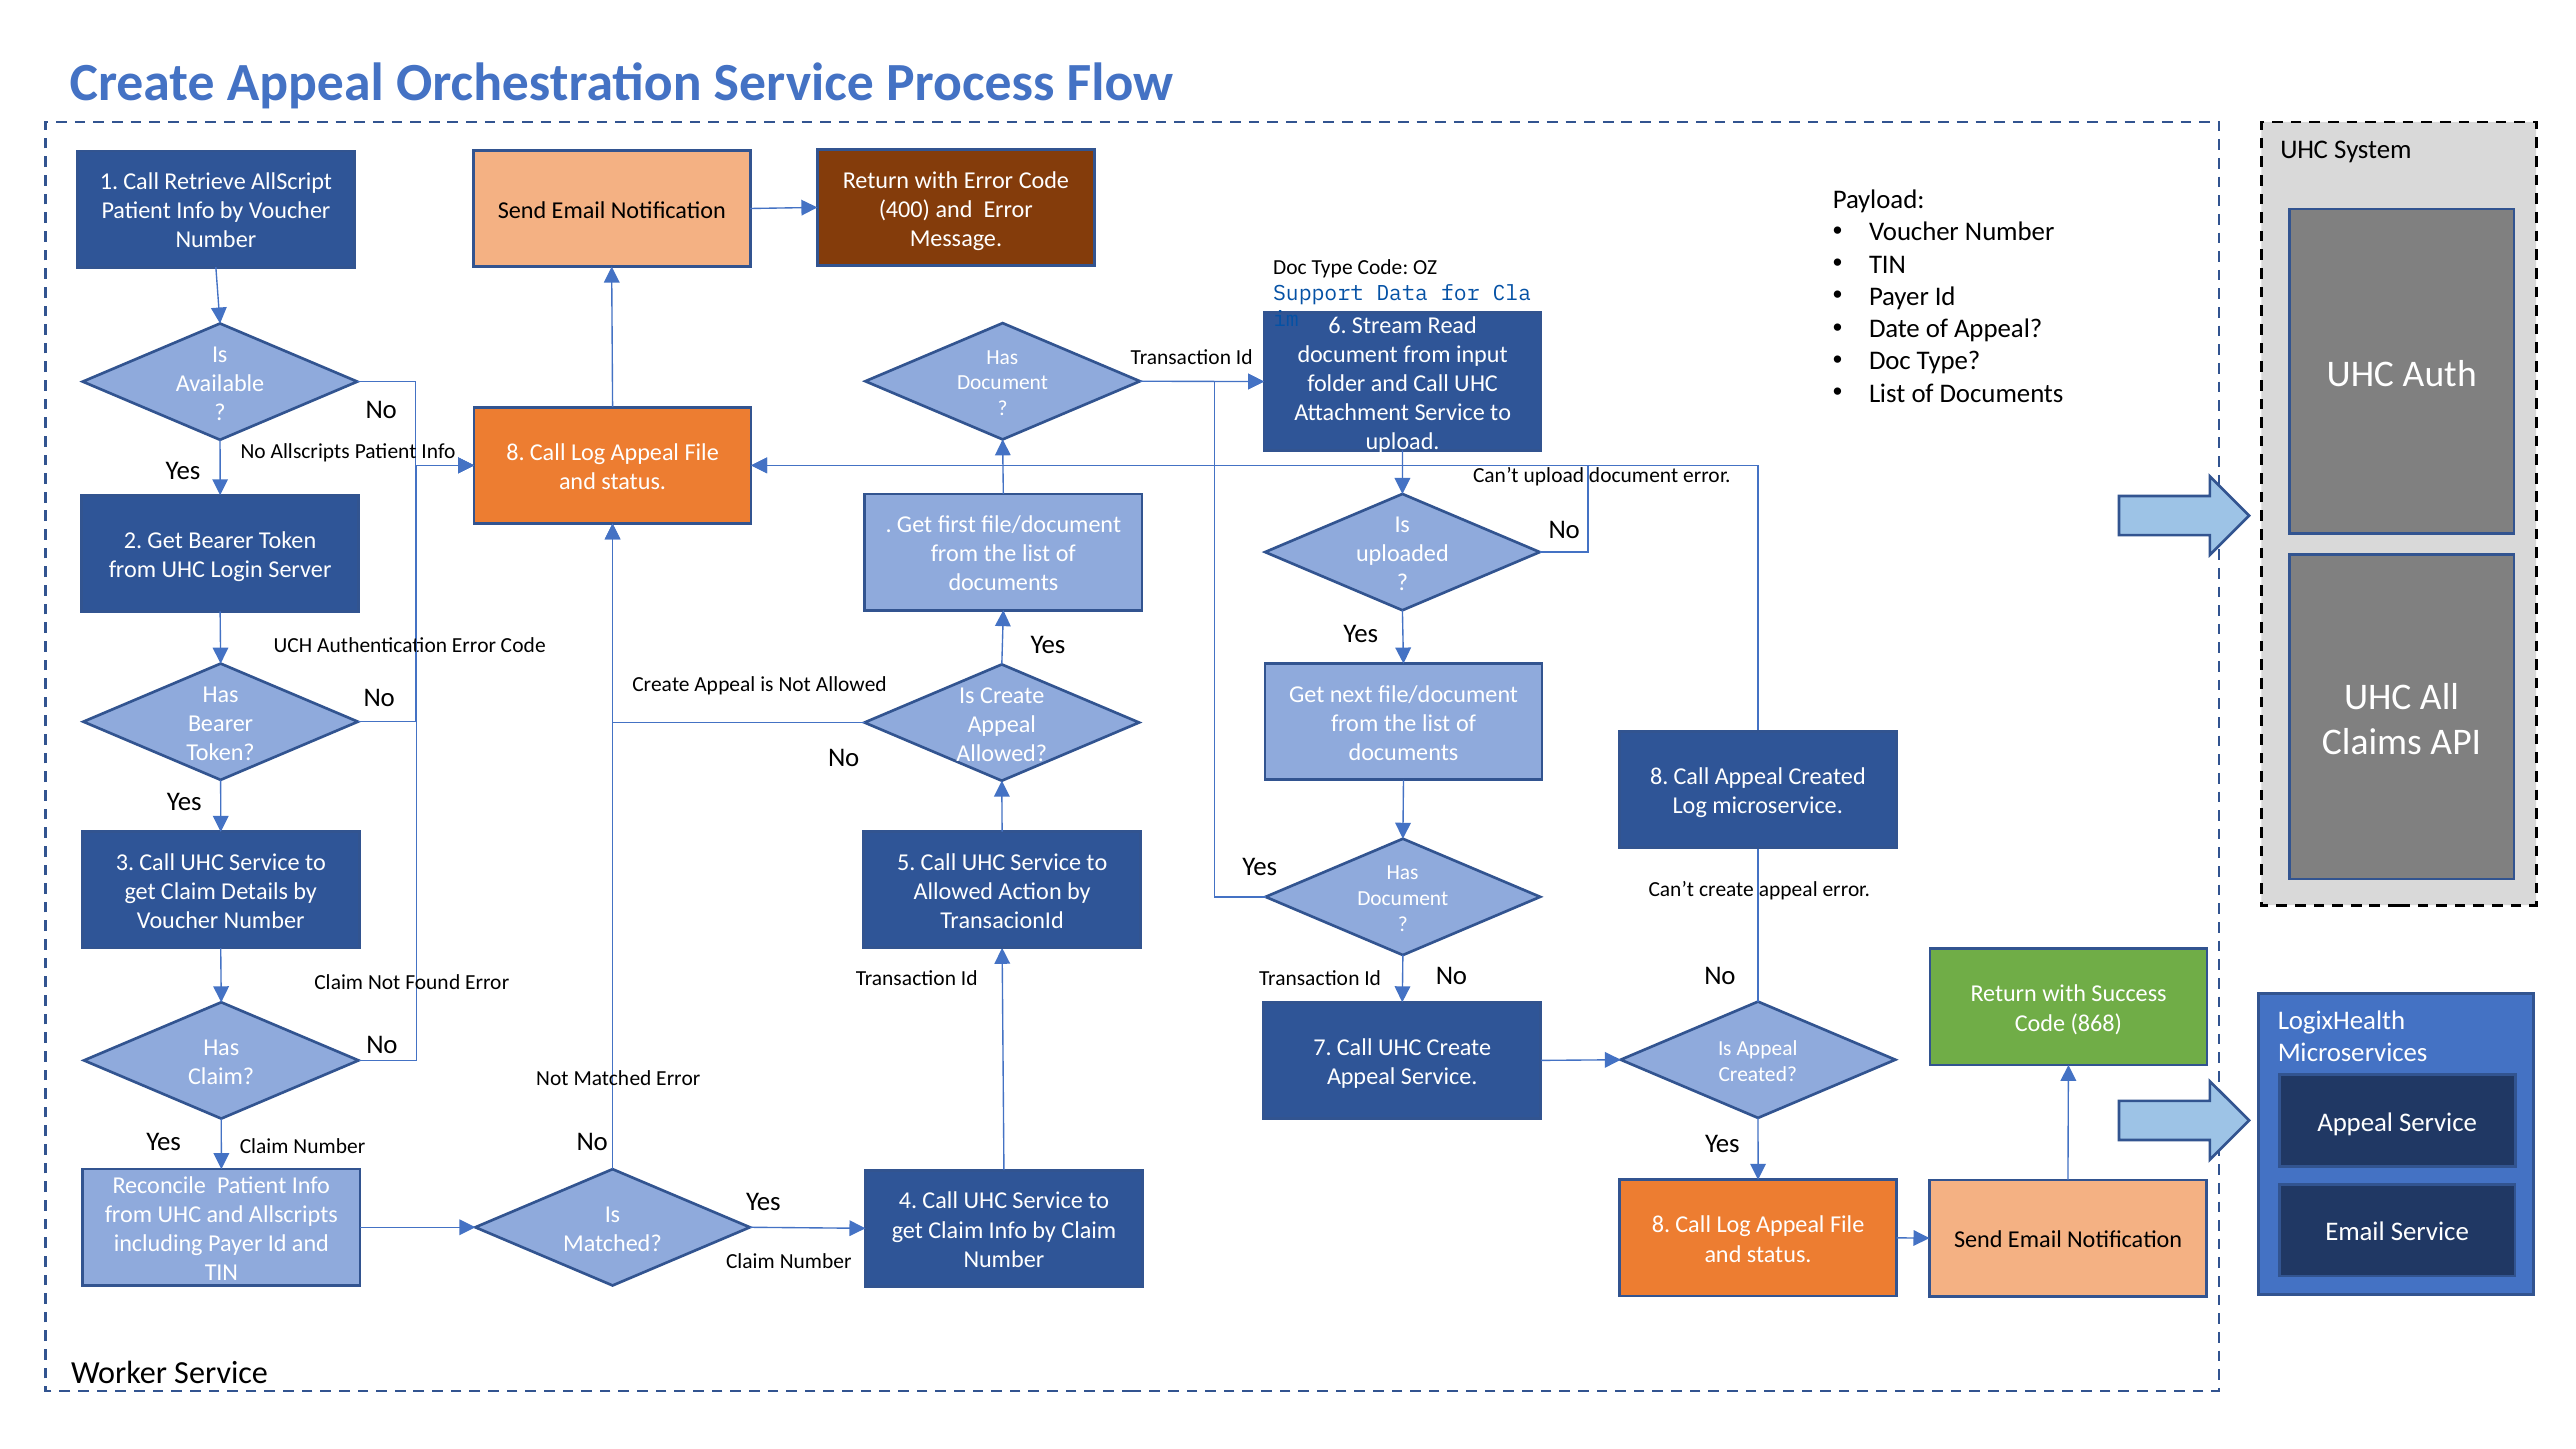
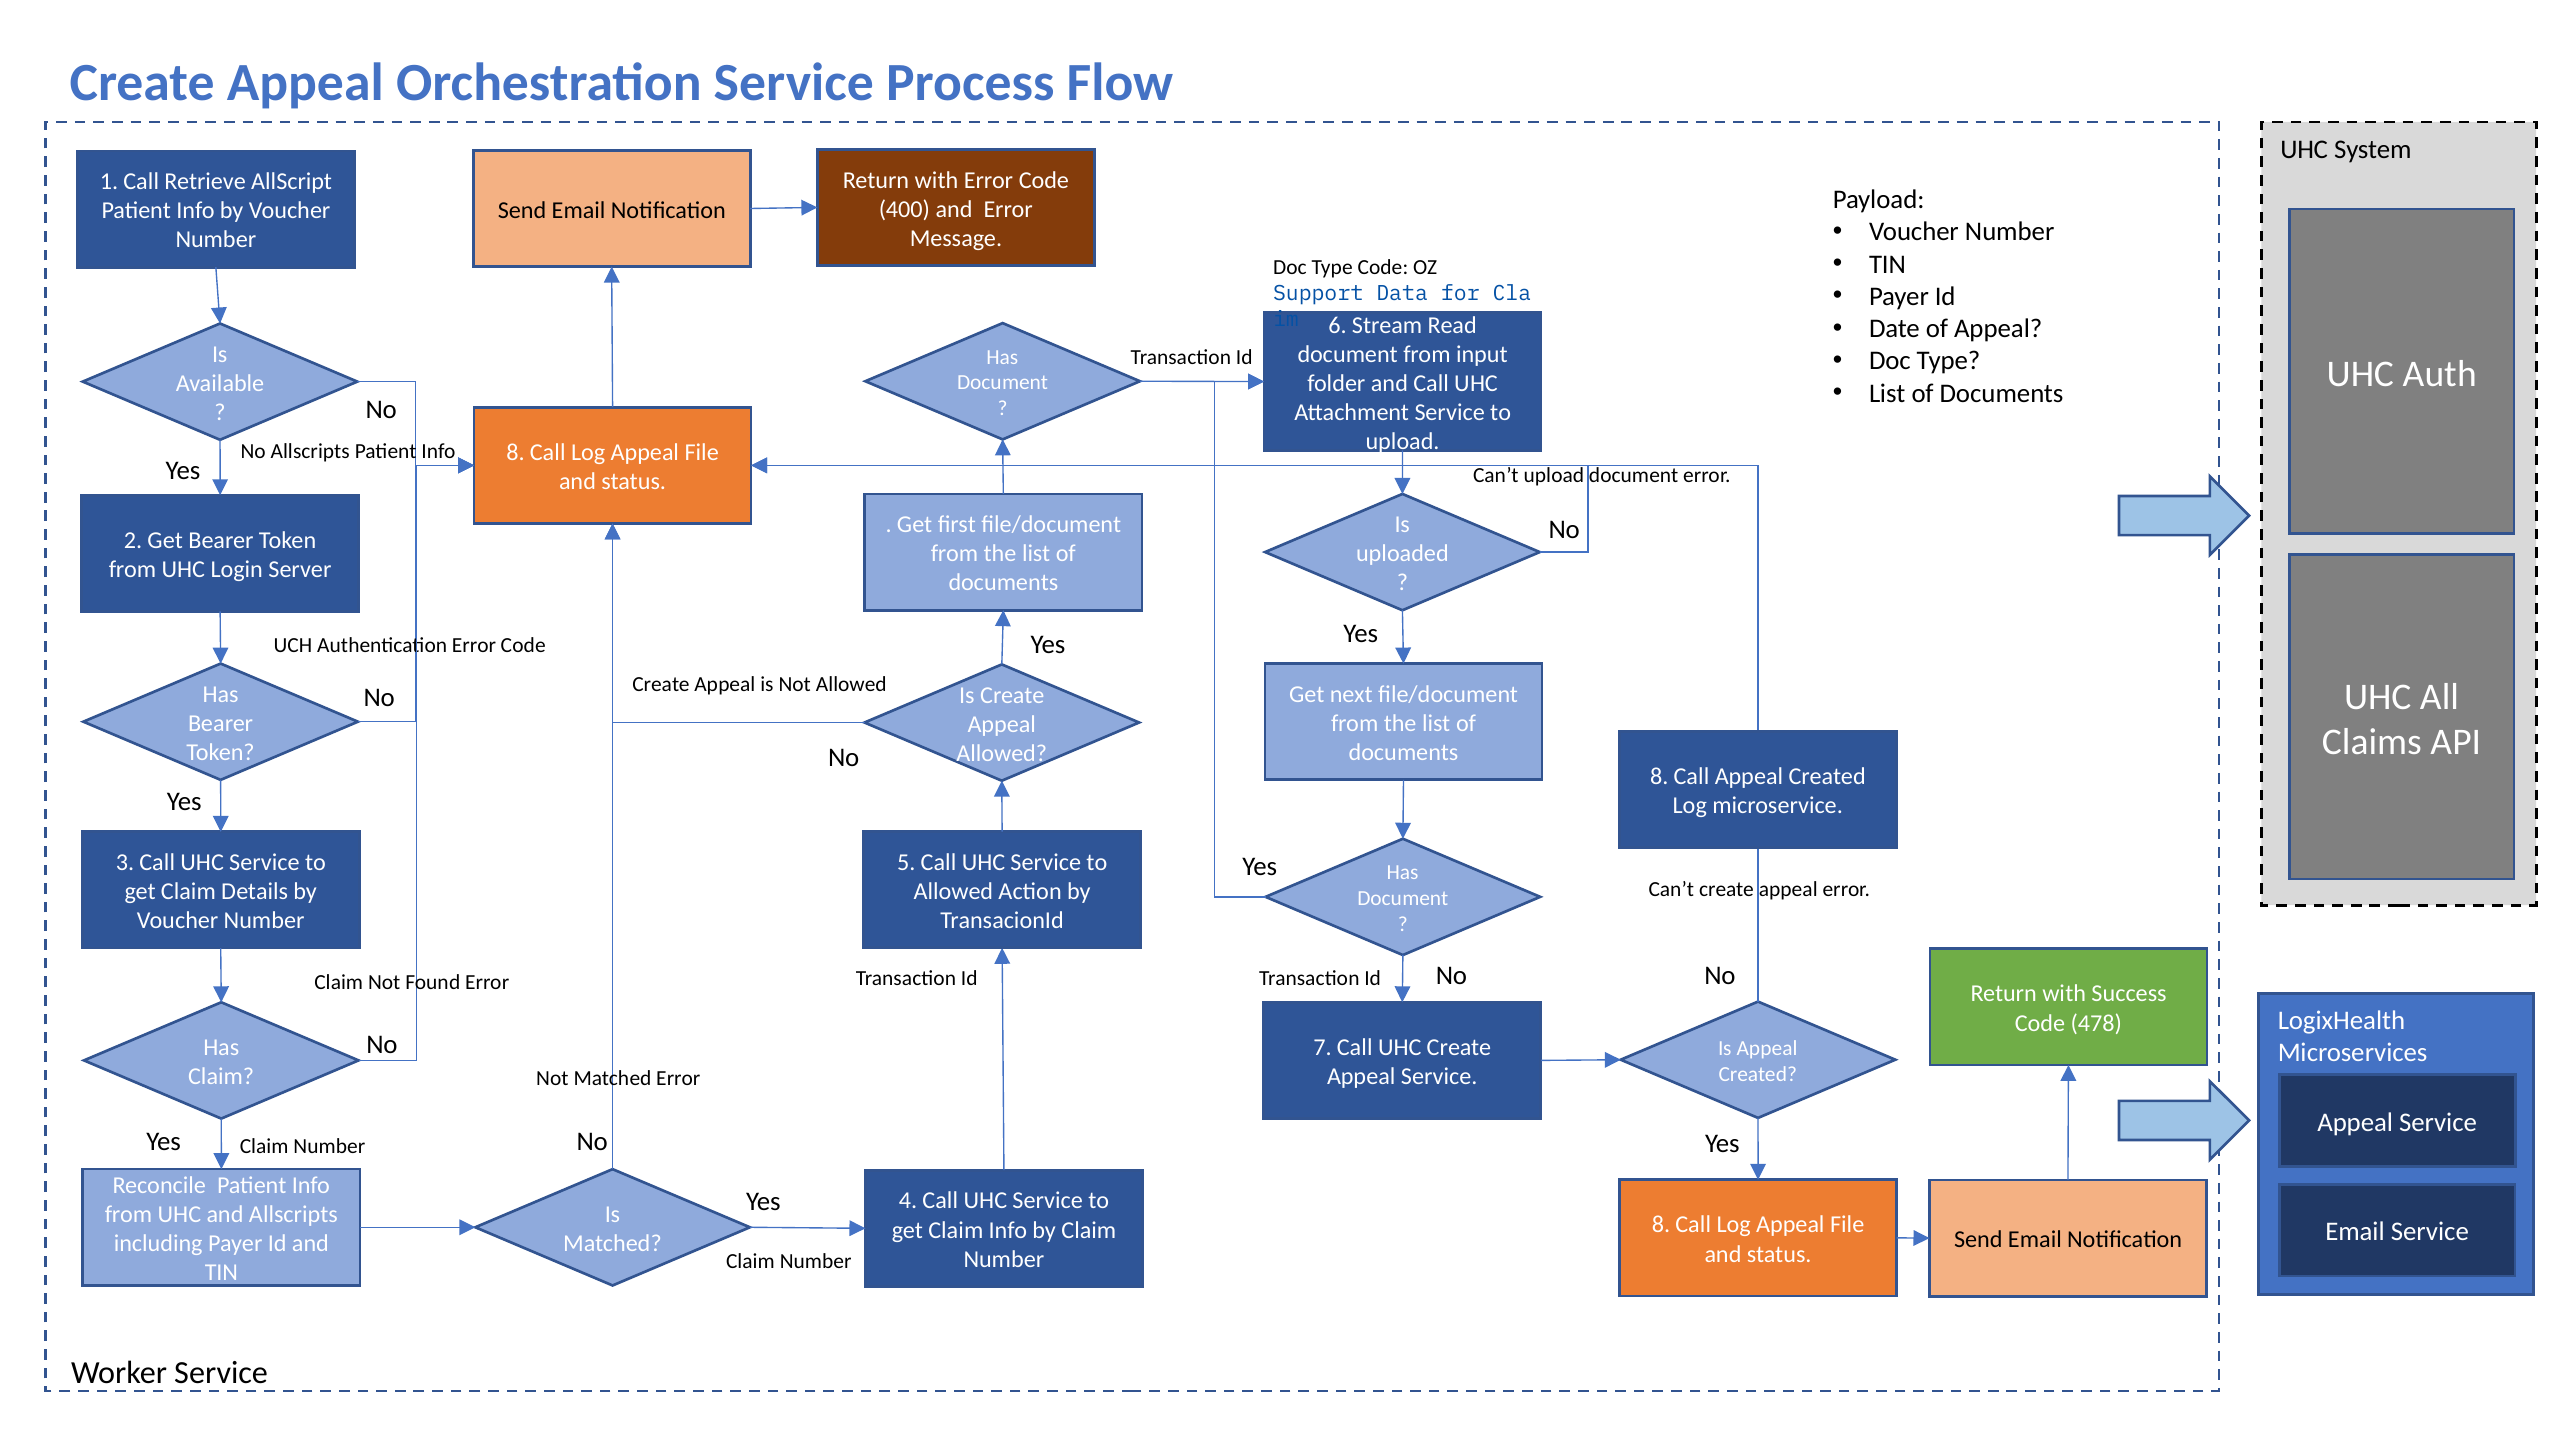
868: 868 -> 478
